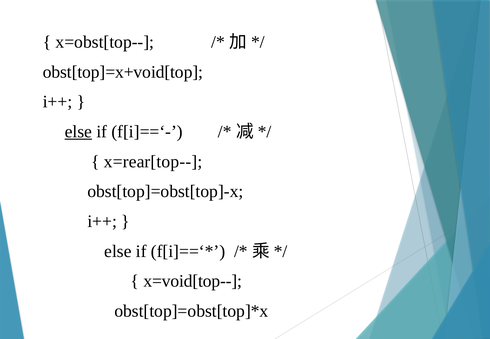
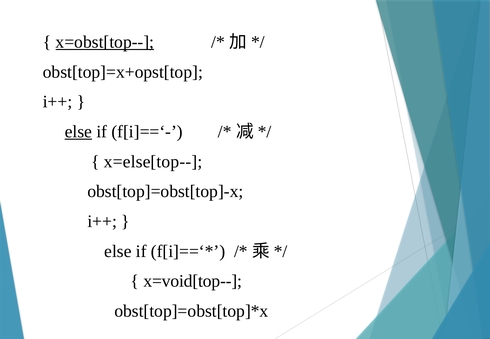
x=obst[top-- underline: none -> present
obst[top]=x+void[top: obst[top]=x+void[top -> obst[top]=x+opst[top
x=rear[top--: x=rear[top-- -> x=else[top--
